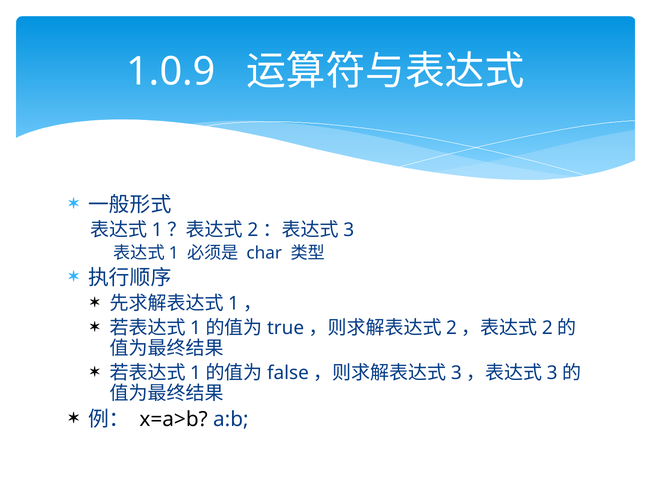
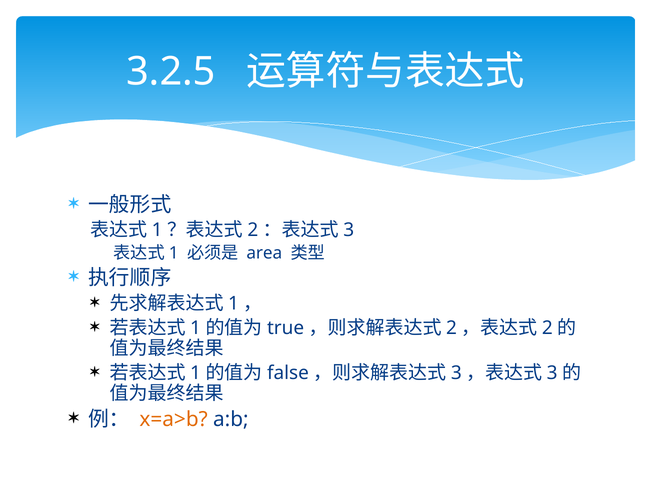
1.0.9: 1.0.9 -> 3.2.5
char: char -> area
x=a>b colour: black -> orange
